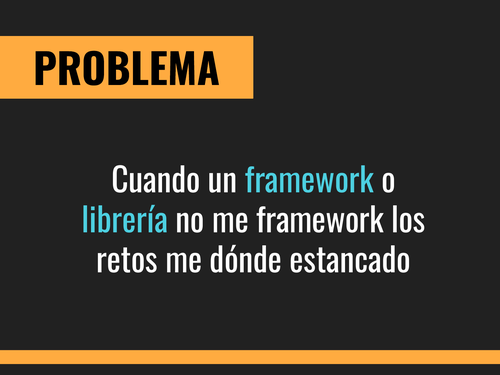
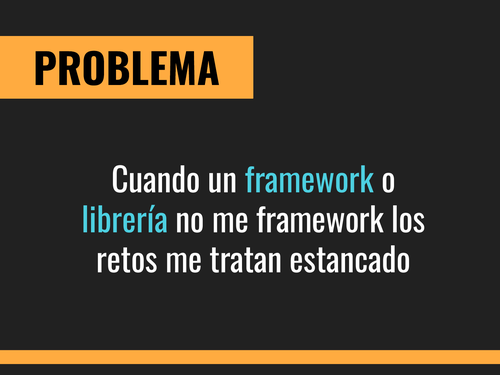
dónde: dónde -> tratan
